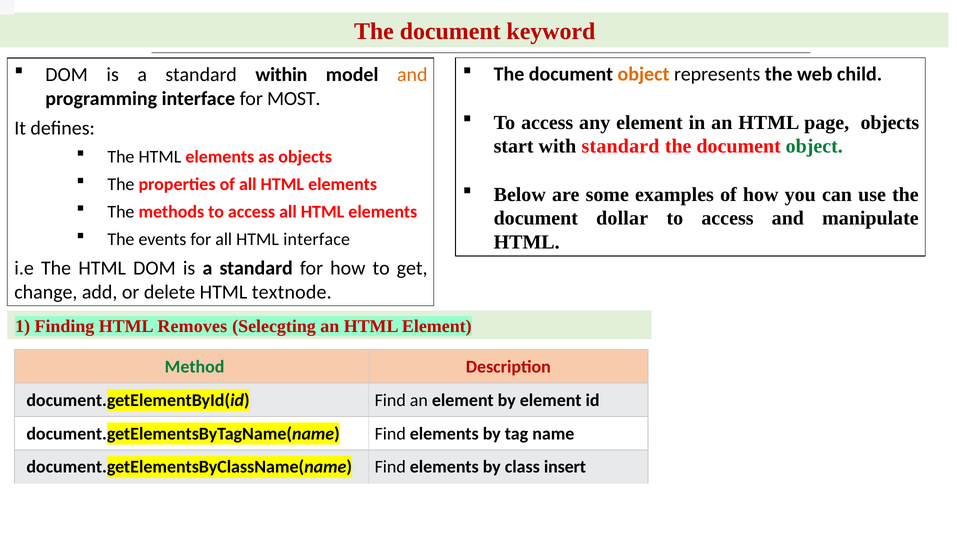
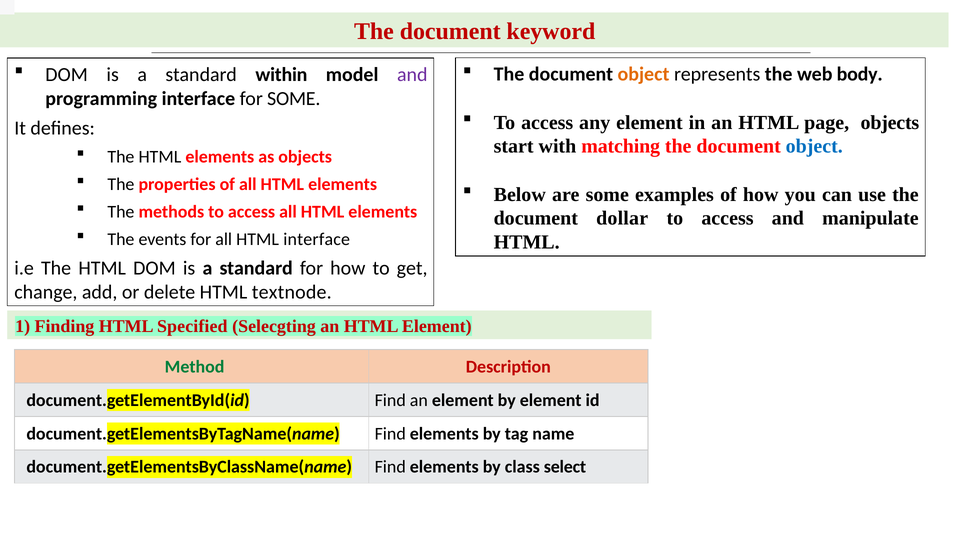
child: child -> body
and at (412, 75) colour: orange -> purple
for MOST: MOST -> SOME
with standard: standard -> matching
object at (814, 146) colour: green -> blue
Removes: Removes -> Specified
insert: insert -> select
